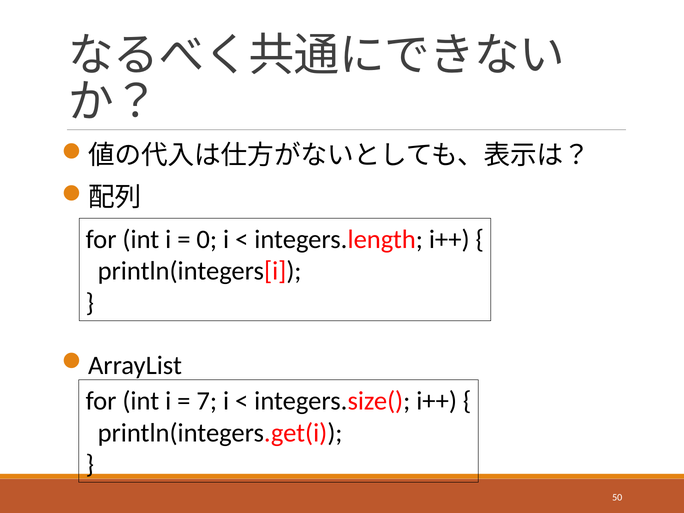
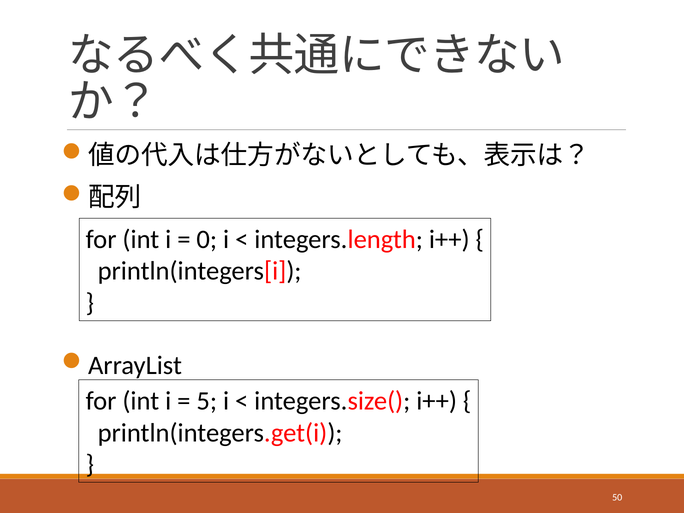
7: 7 -> 5
